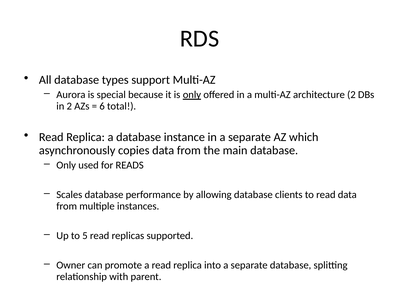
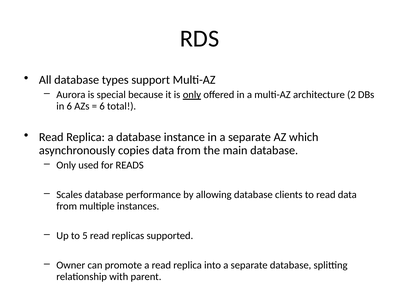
in 2: 2 -> 6
